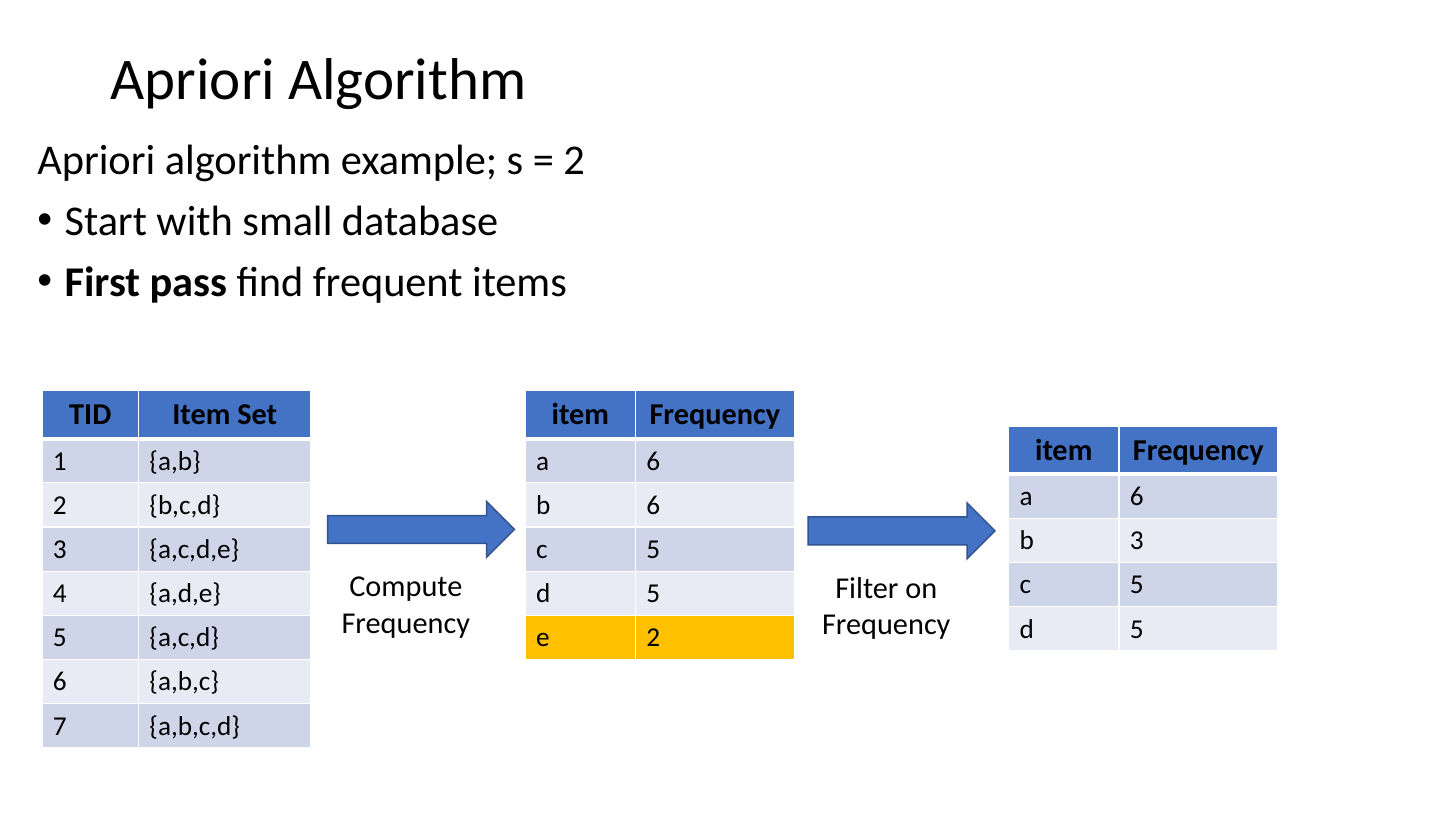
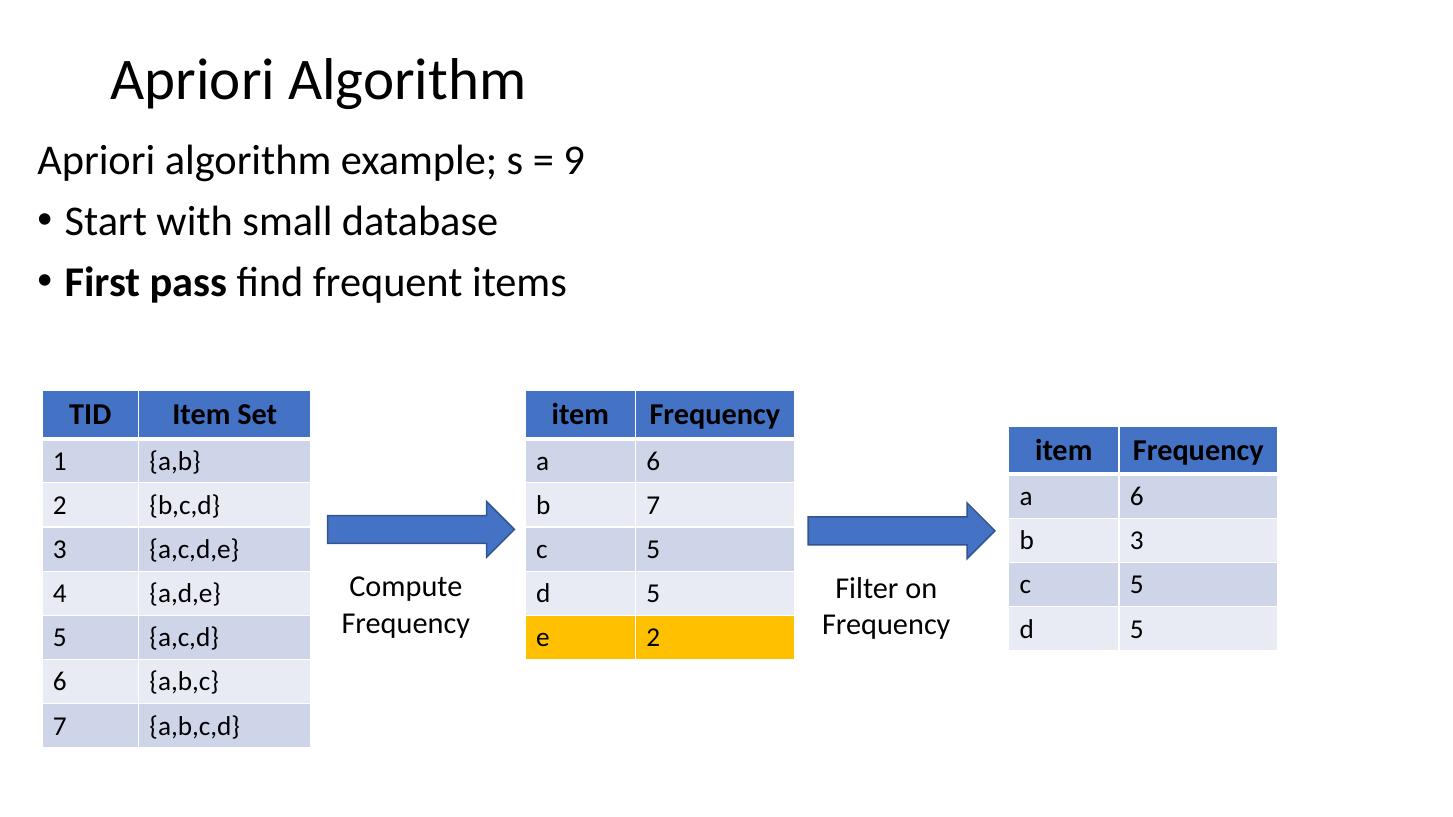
2 at (574, 161): 2 -> 9
b 6: 6 -> 7
